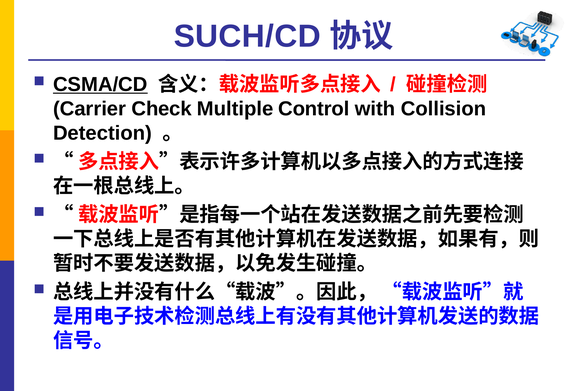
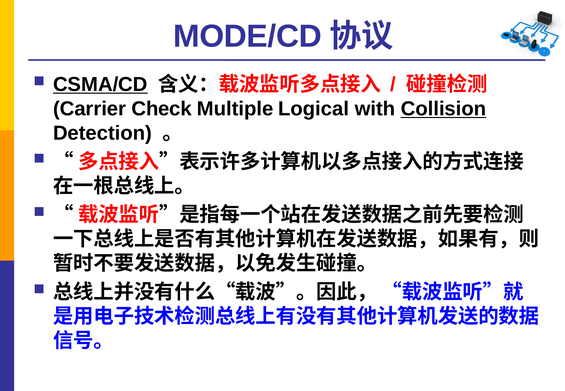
SUCH/CD: SUCH/CD -> MODE/CD
Control: Control -> Logical
Collision underline: none -> present
